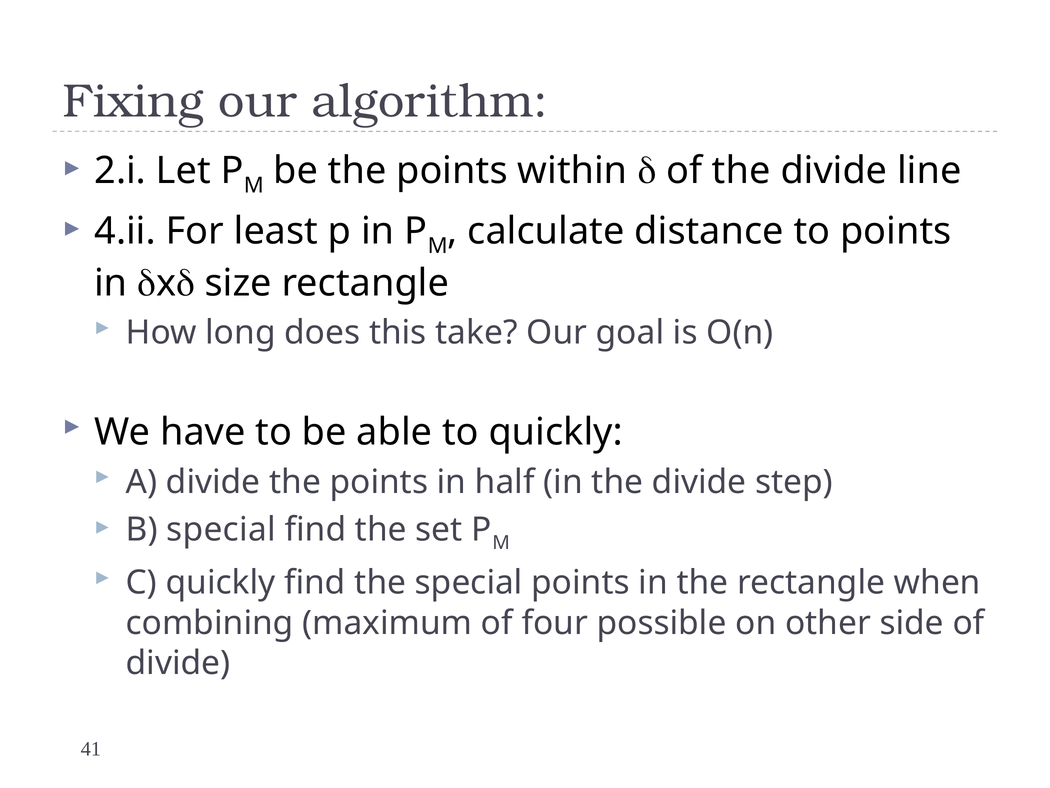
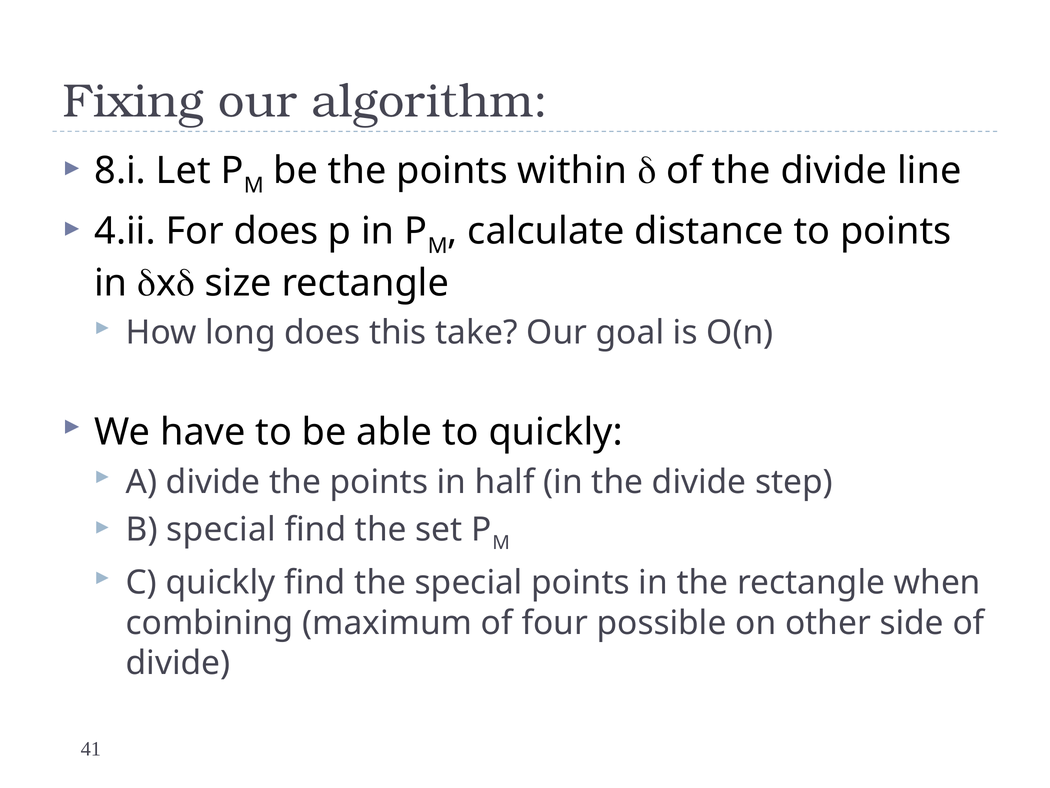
2.i: 2.i -> 8.i
For least: least -> does
